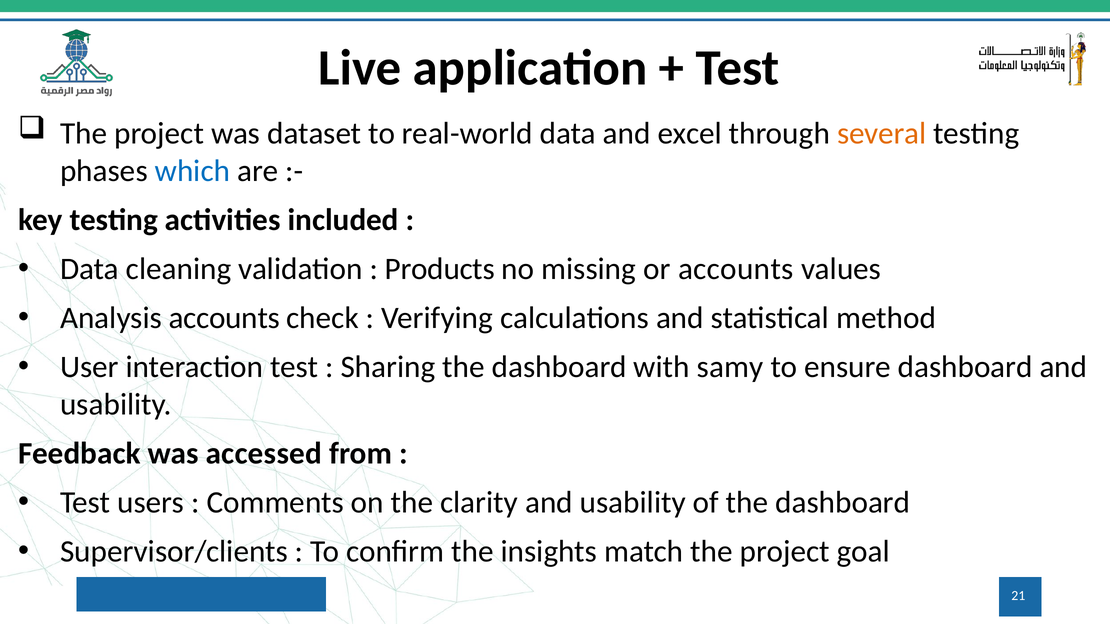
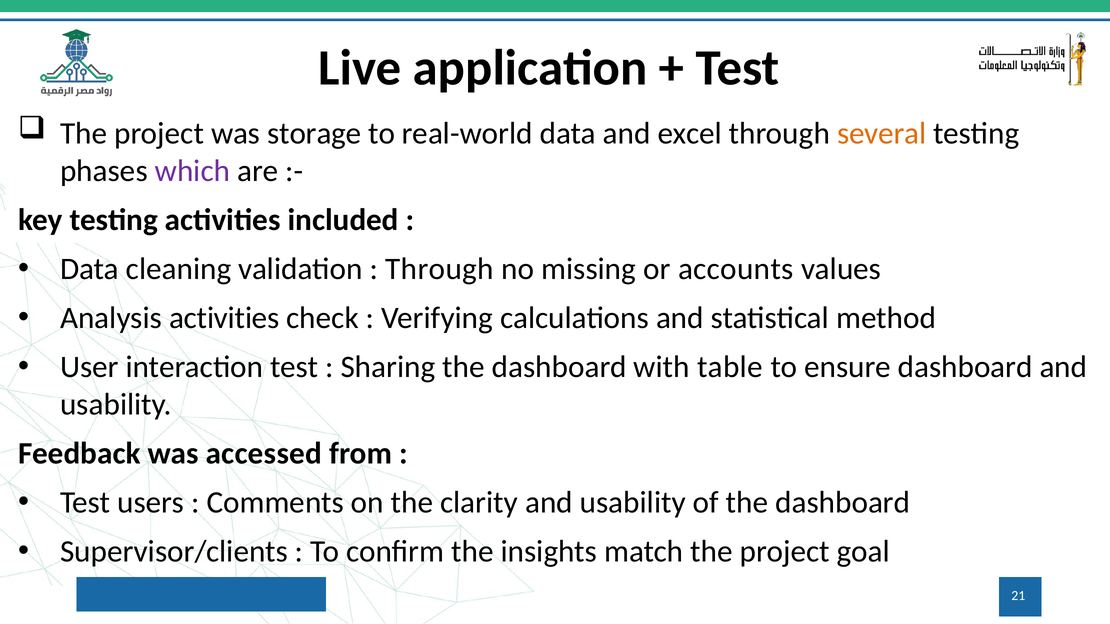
dataset: dataset -> storage
which colour: blue -> purple
Products at (440, 269): Products -> Through
Analysis accounts: accounts -> activities
samy: samy -> table
